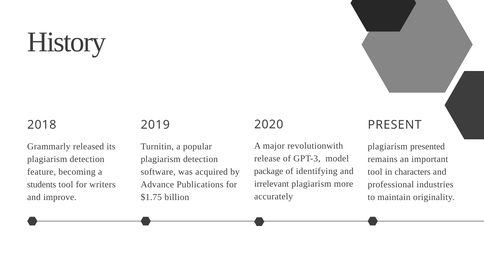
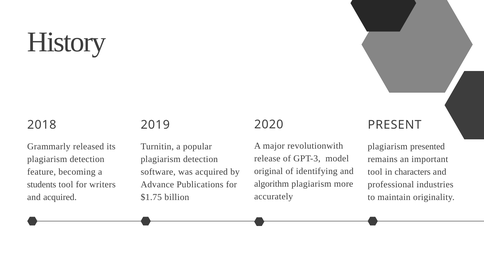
package: package -> original
irrelevant: irrelevant -> algorithm
and improve: improve -> acquired
